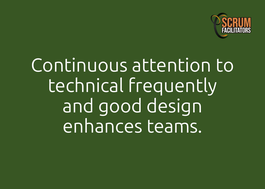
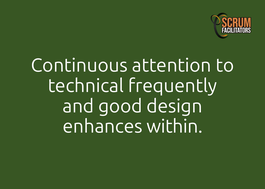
teams: teams -> within
